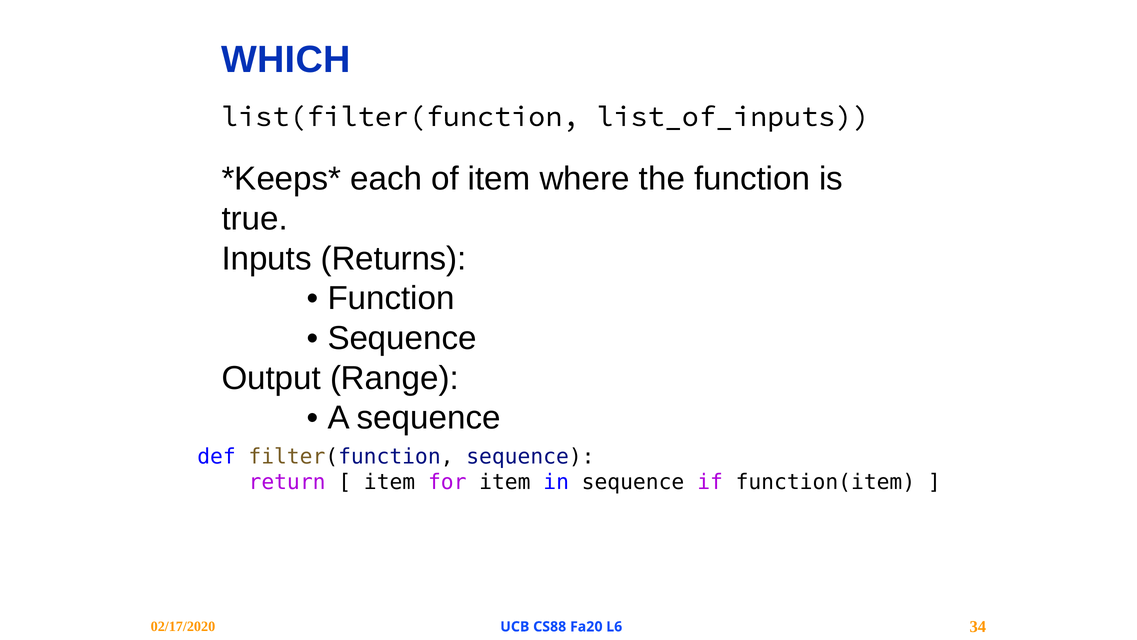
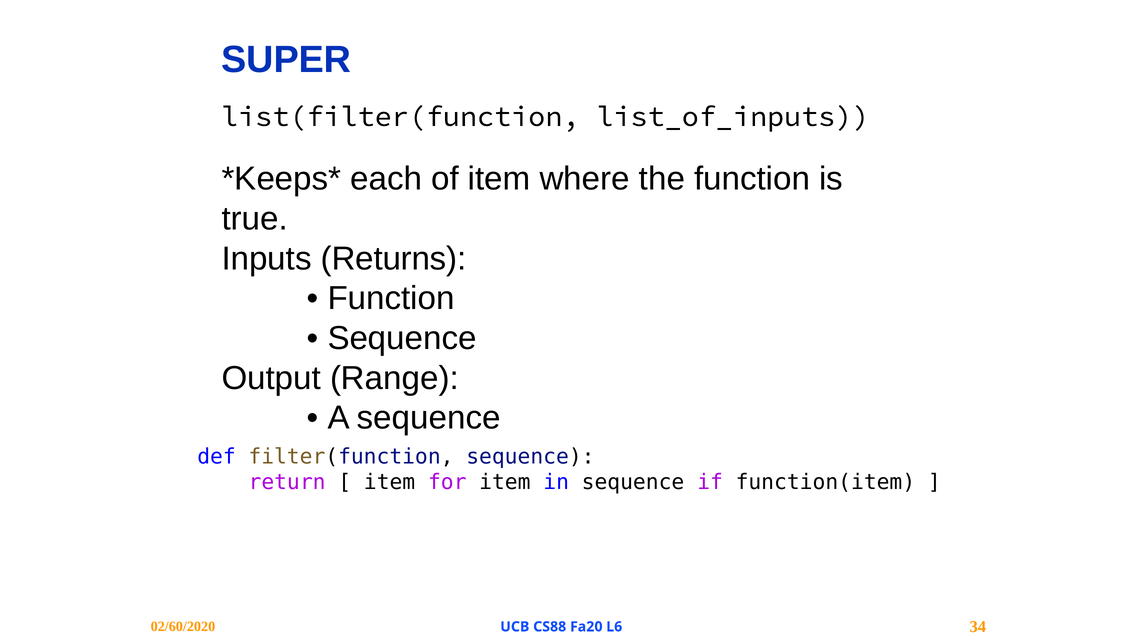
WHICH: WHICH -> SUPER
02/17/2020: 02/17/2020 -> 02/60/2020
